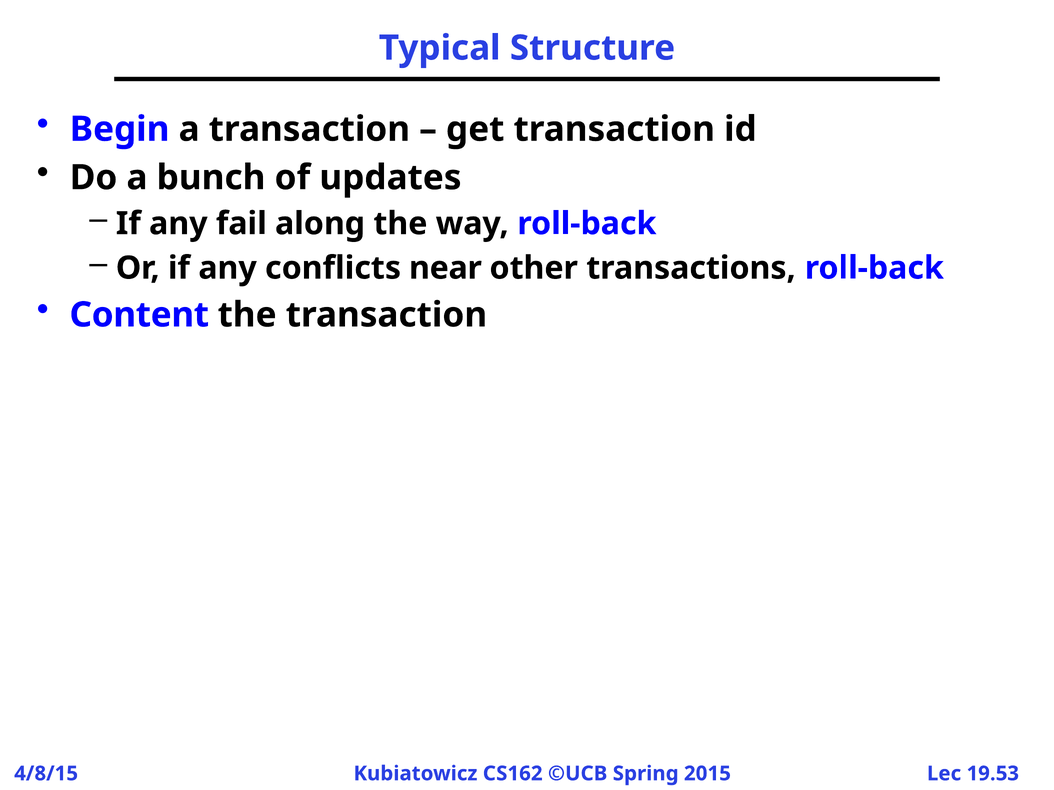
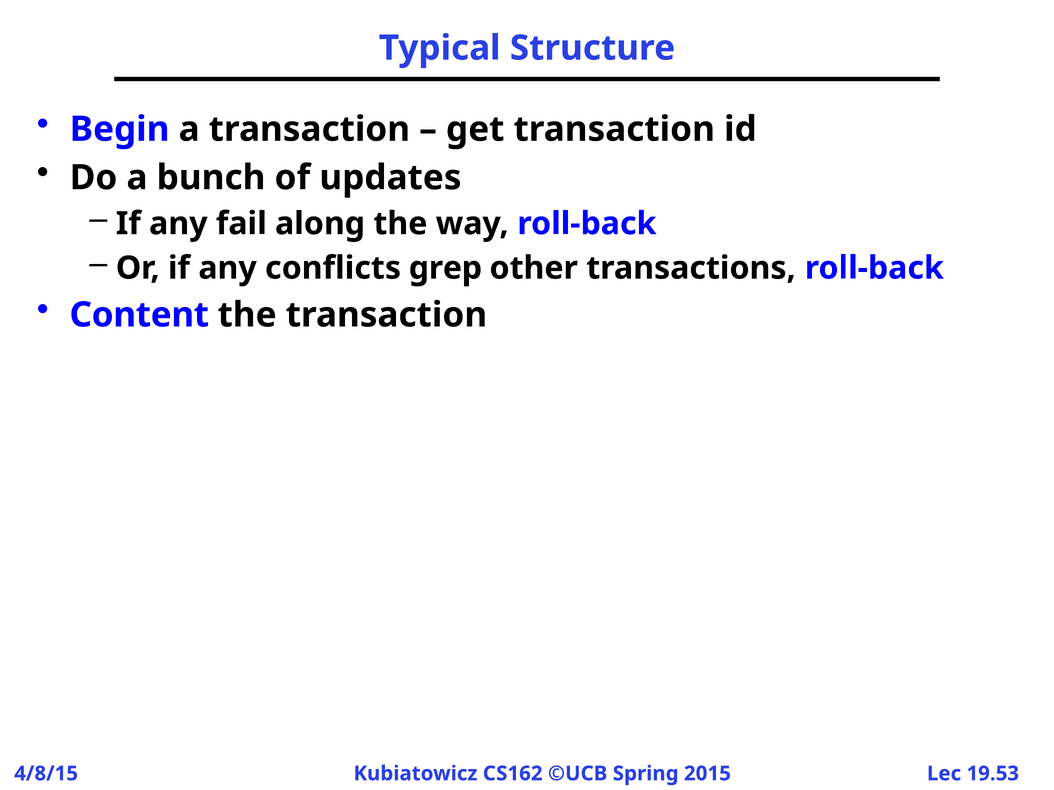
near: near -> grep
